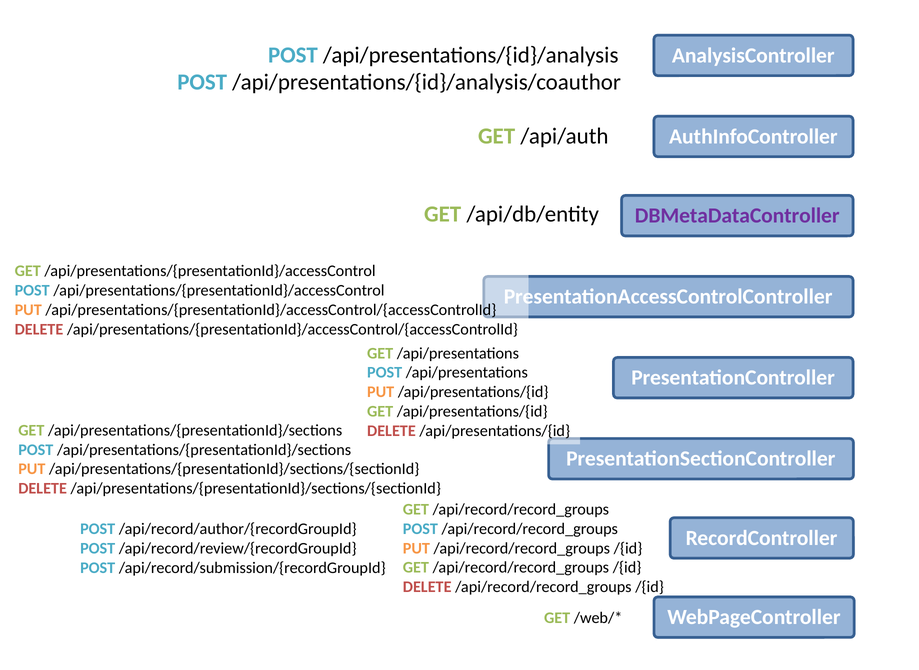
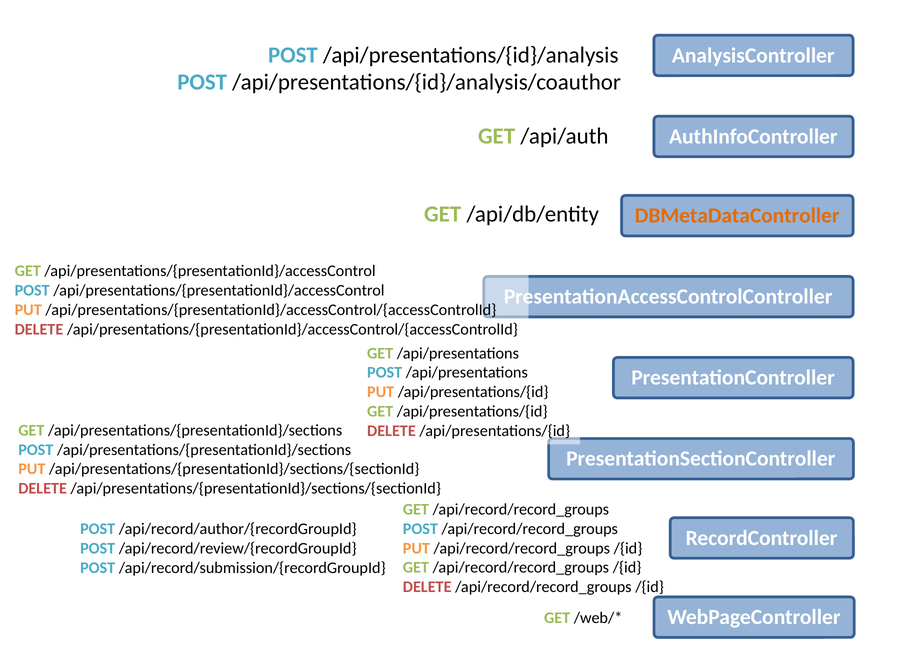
DBMetaDataController colour: purple -> orange
